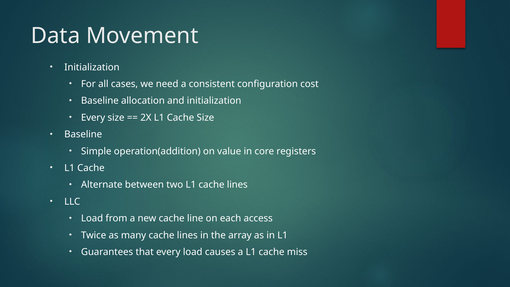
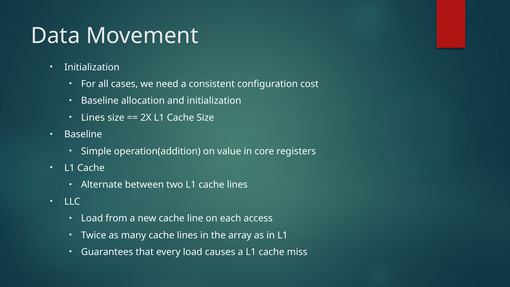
Every at (93, 118): Every -> Lines
